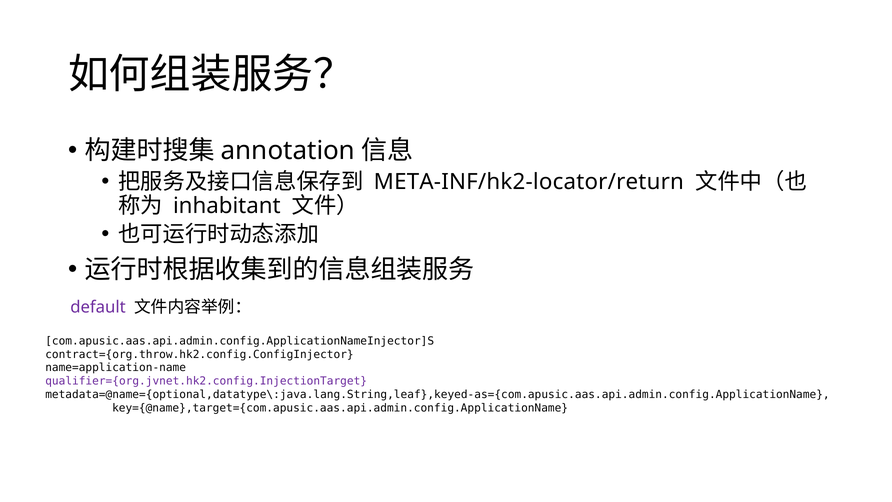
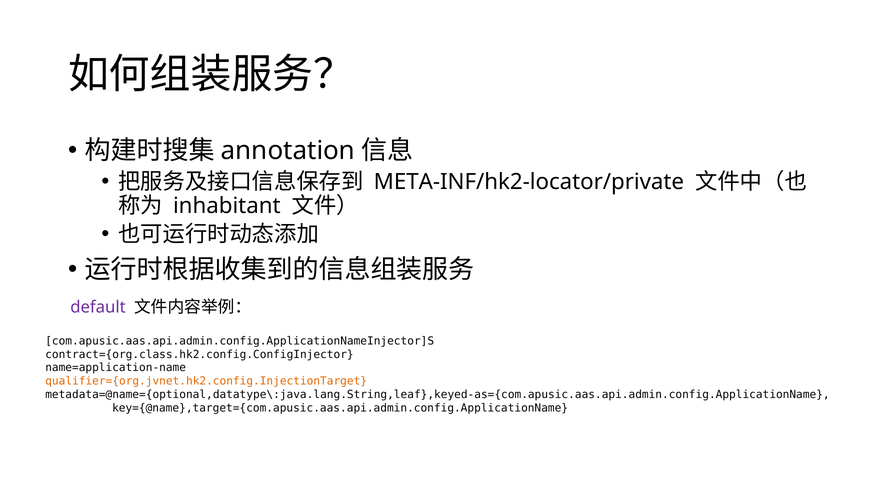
META-INF/hk2-locator/return: META-INF/hk2-locator/return -> META-INF/hk2-locator/private
contract={org.throw.hk2.config.ConfigInjector: contract={org.throw.hk2.config.ConfigInjector -> contract={org.class.hk2.config.ConfigInjector
qualifier={org.jvnet.hk2.config.InjectionTarget colour: purple -> orange
